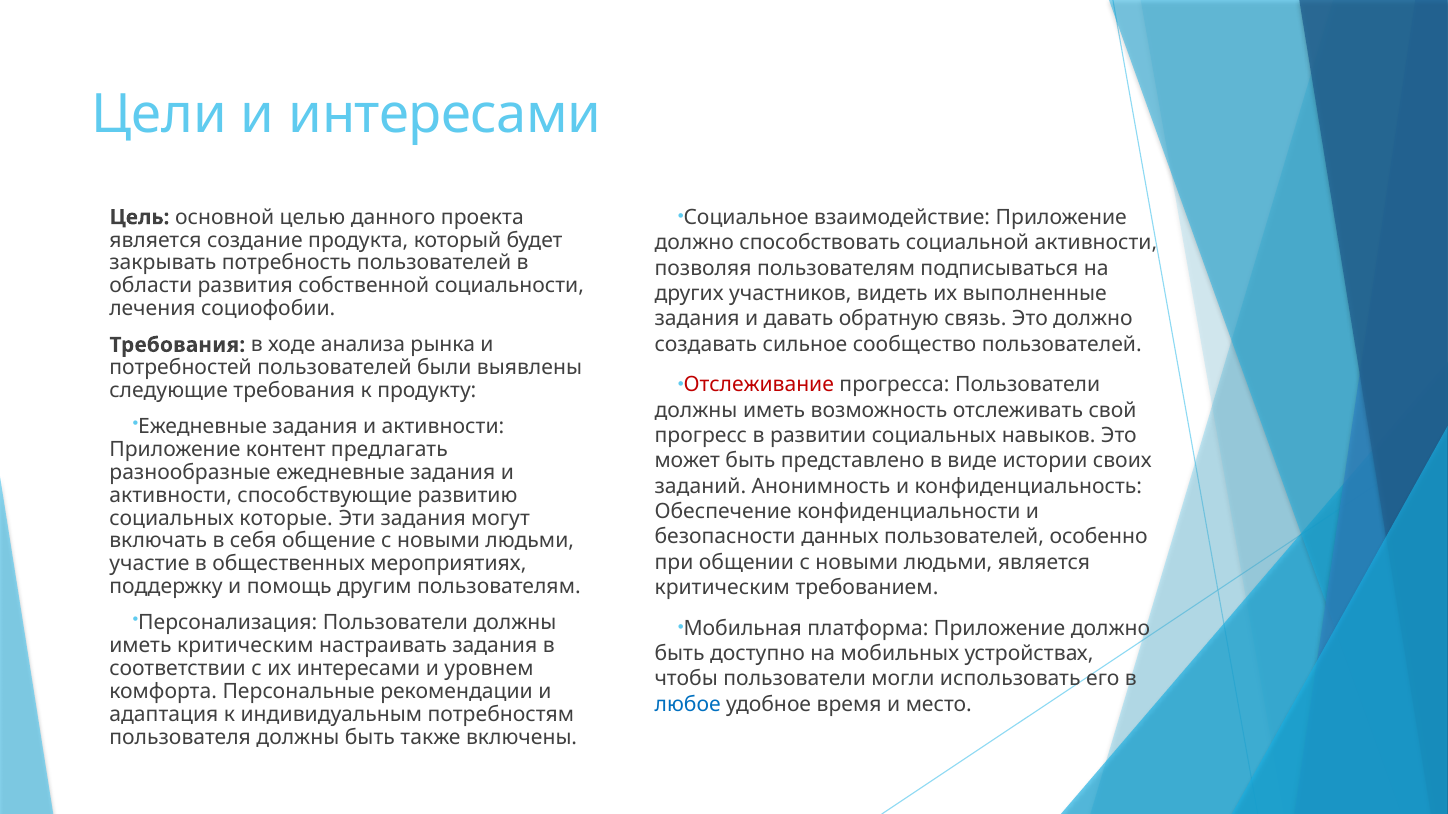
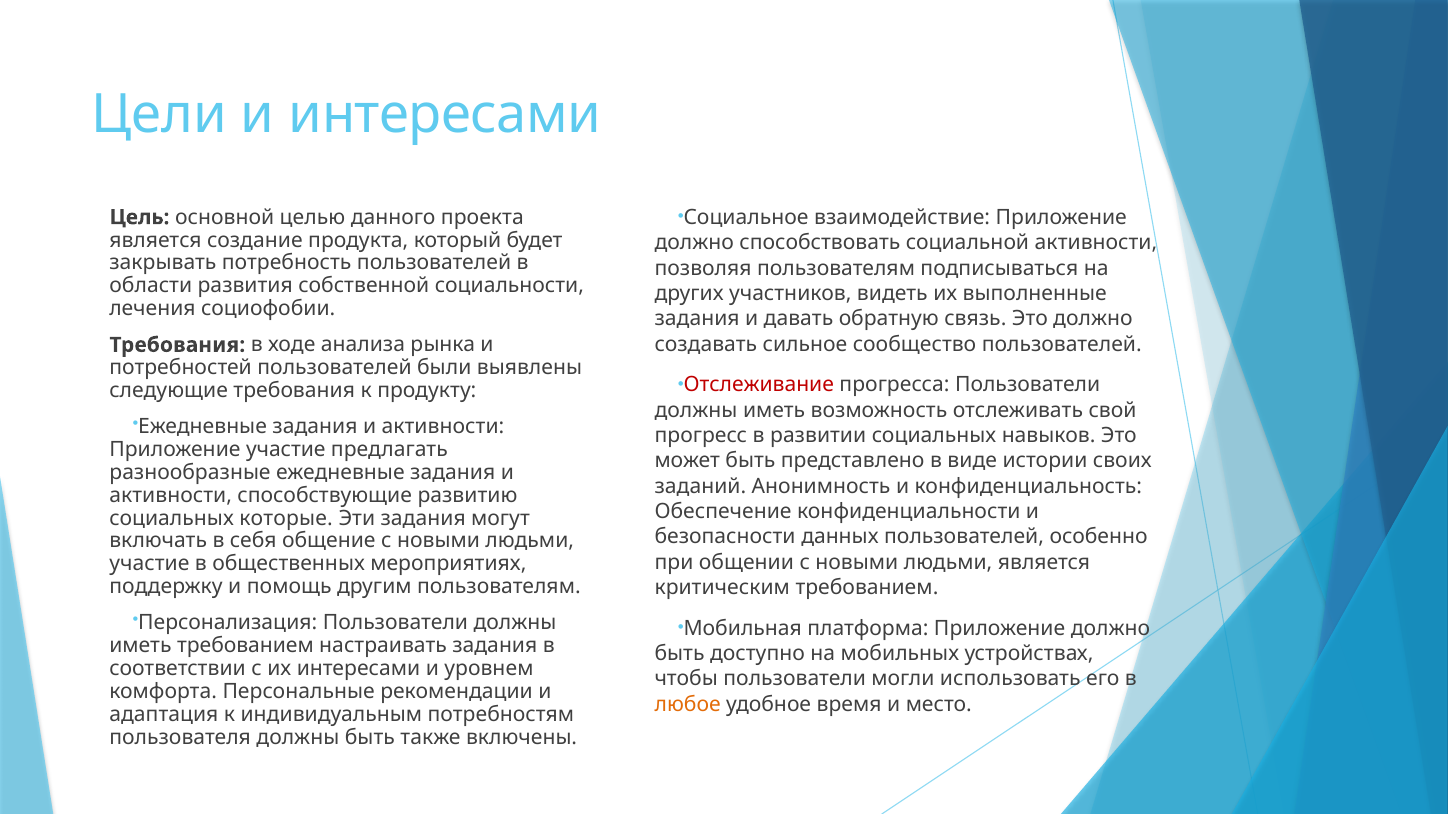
Приложение контент: контент -> участие
иметь критическим: критическим -> требованием
любое colour: blue -> orange
